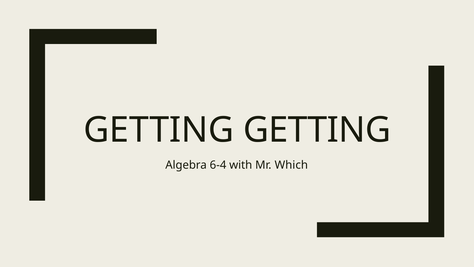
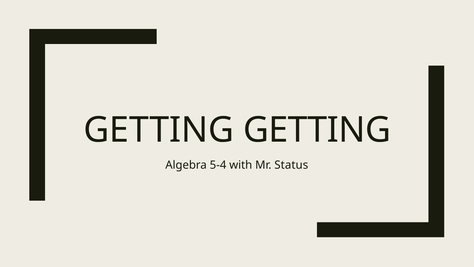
6-4: 6-4 -> 5-4
Which: Which -> Status
